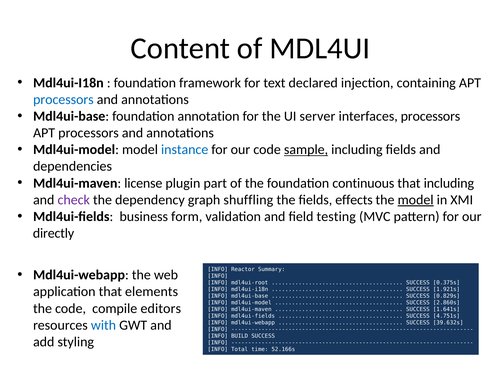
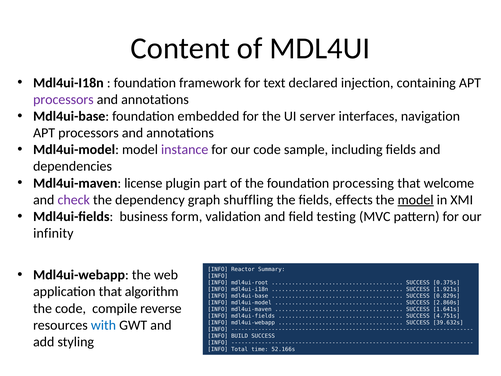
processors at (63, 99) colour: blue -> purple
annotation: annotation -> embedded
interfaces processors: processors -> navigation
instance colour: blue -> purple
sample underline: present -> none
continuous: continuous -> processing
that including: including -> welcome
directly: directly -> infinity
elements: elements -> algorithm
editors: editors -> reverse
